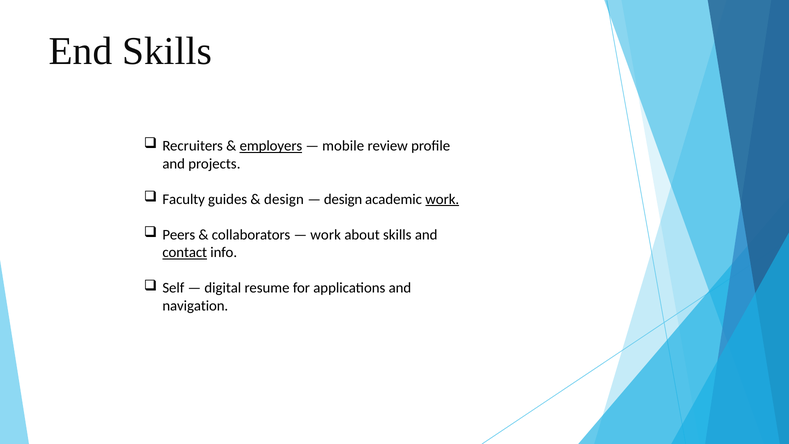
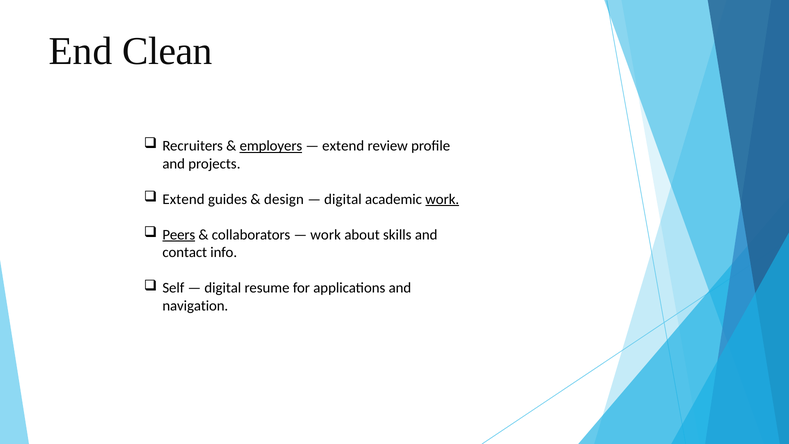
End Skills: Skills -> Clean
mobile at (343, 146): mobile -> extend
Faculty at (184, 199): Faculty -> Extend
design at (343, 199): design -> digital
Peers underline: none -> present
contact underline: present -> none
